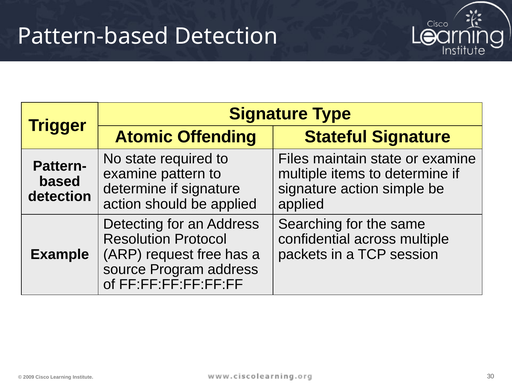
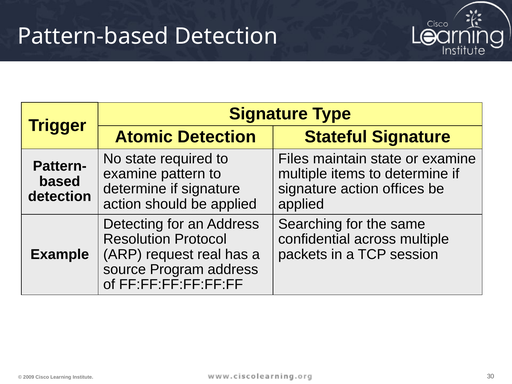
Atomic Offending: Offending -> Detection
simple: simple -> offices
free: free -> real
